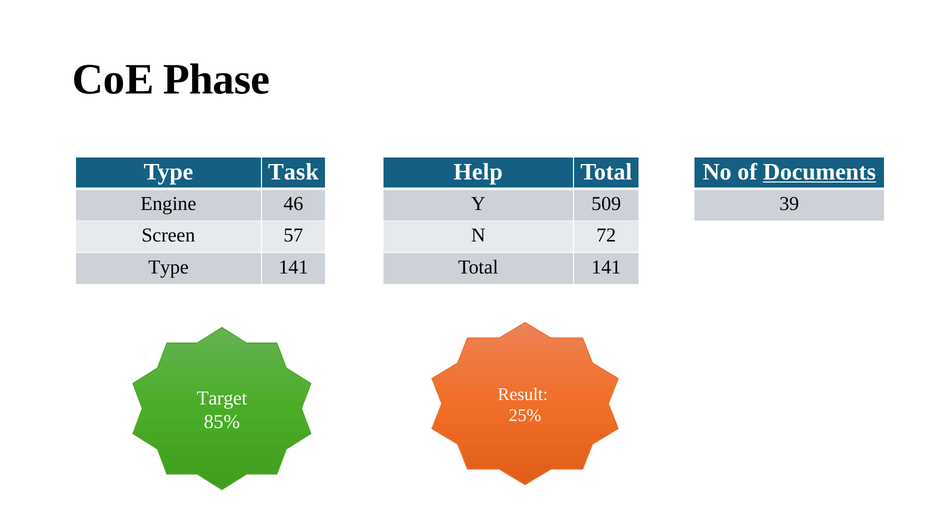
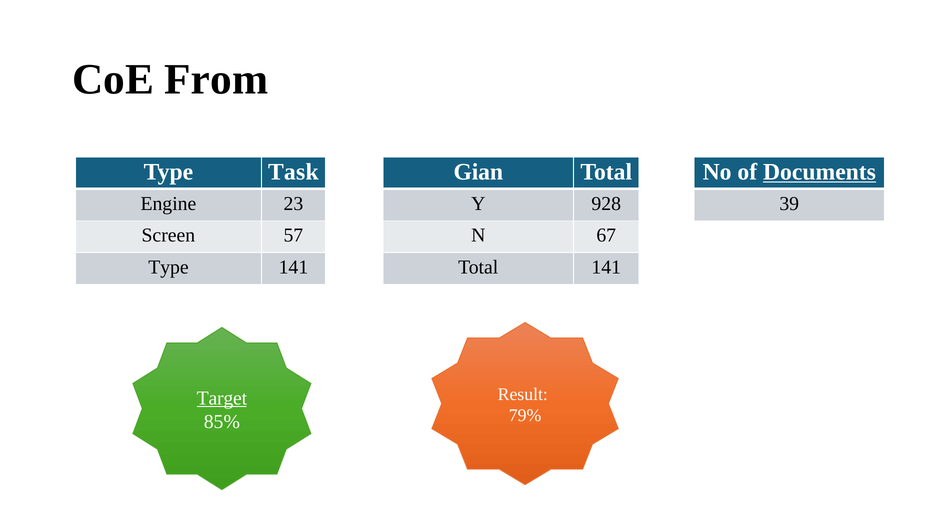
Phase: Phase -> From
Help: Help -> Gian
46: 46 -> 23
509: 509 -> 928
72: 72 -> 67
Target underline: none -> present
25%: 25% -> 79%
